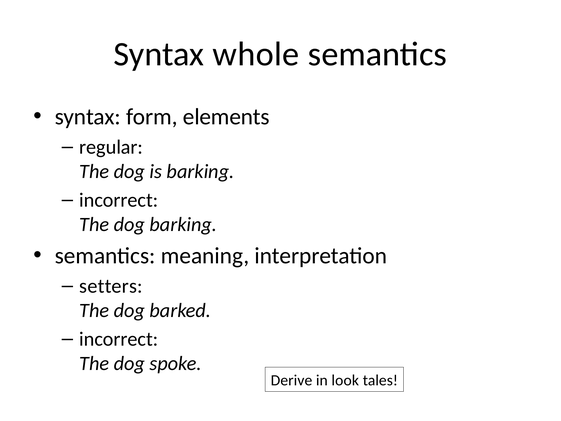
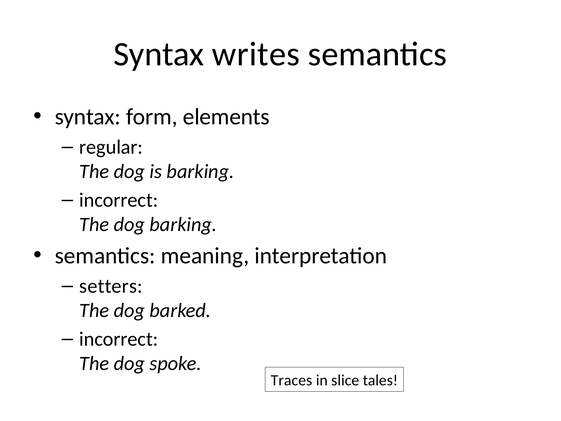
whole: whole -> writes
Derive: Derive -> Traces
look: look -> slice
